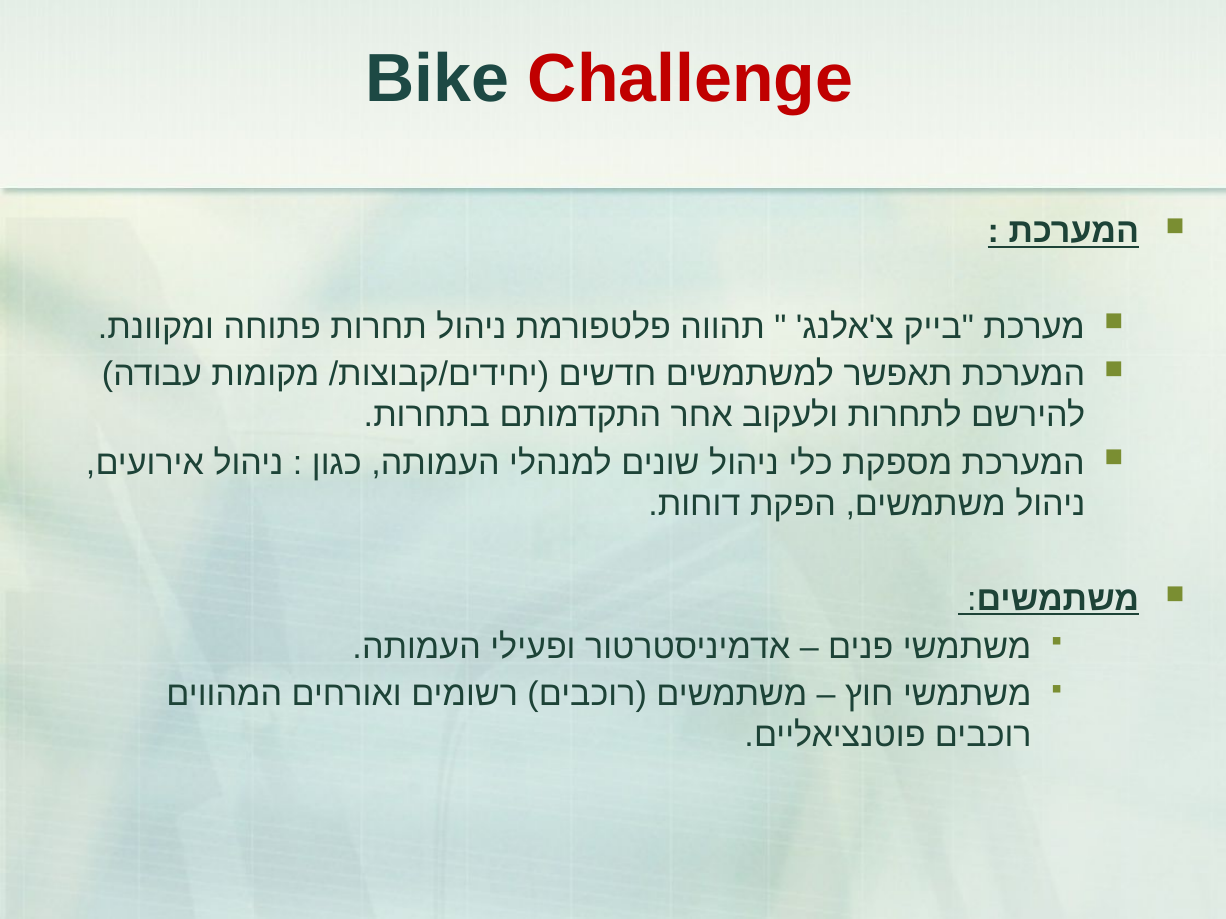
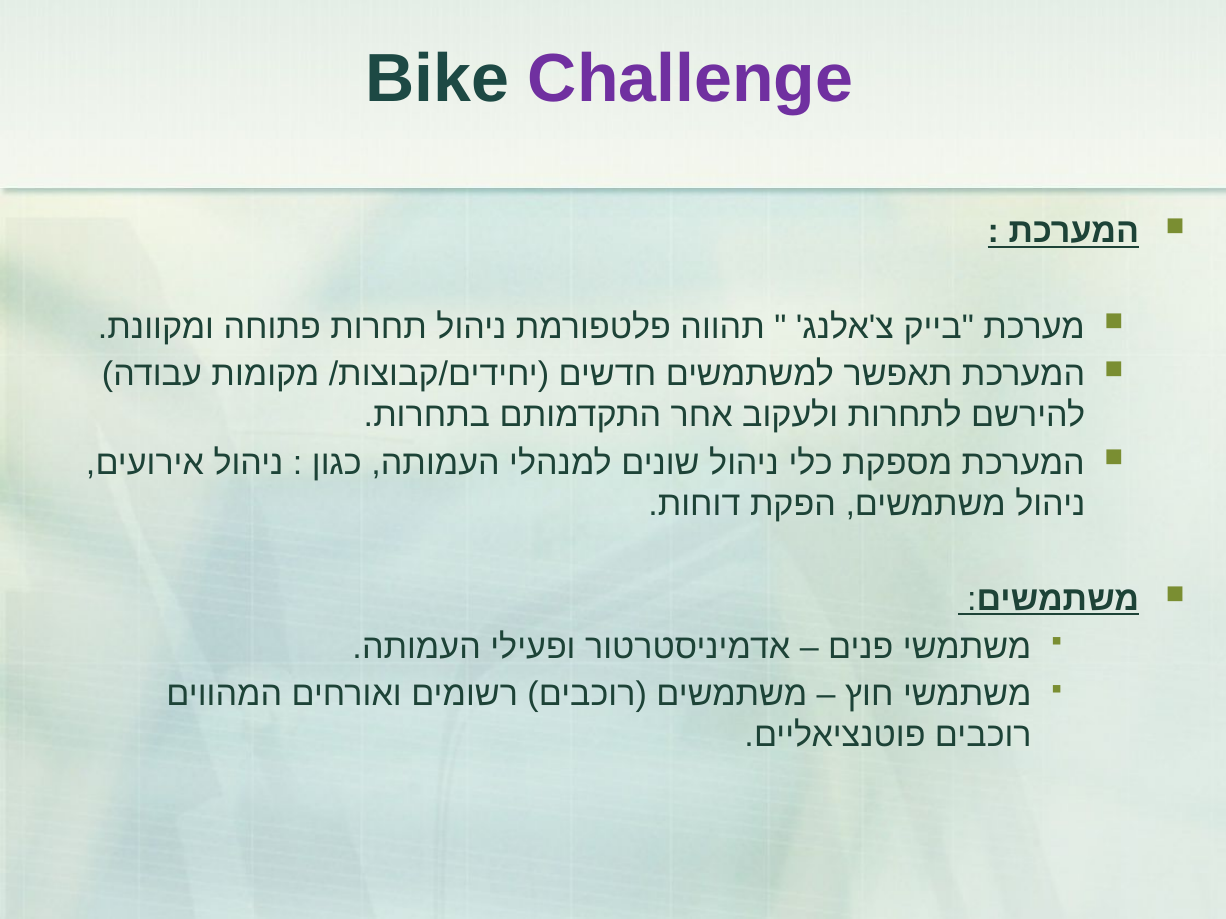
Challenge colour: red -> purple
